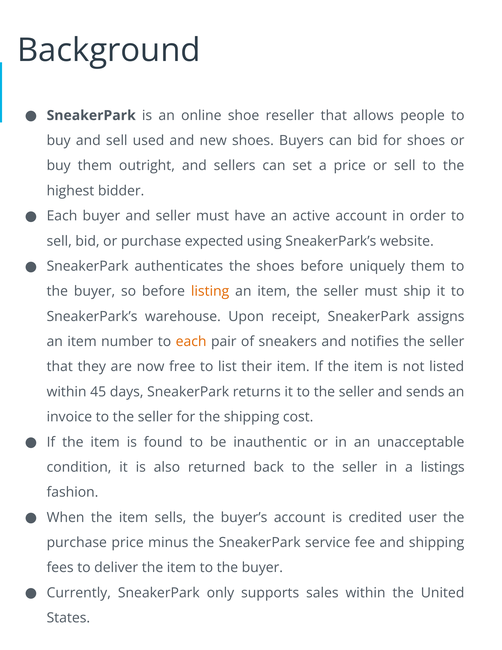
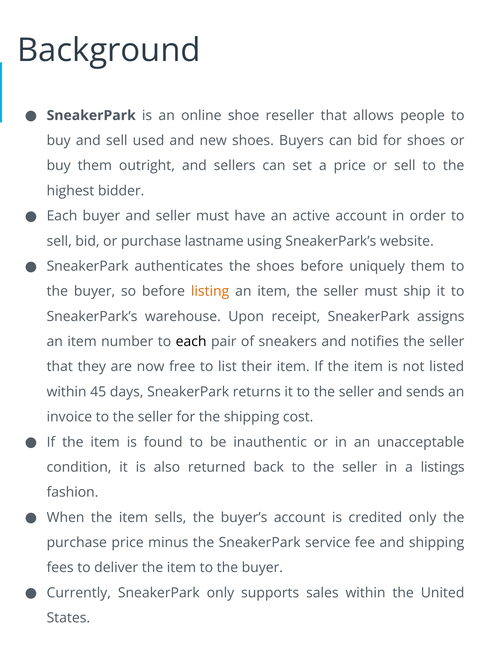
expected: expected -> lastname
each at (191, 341) colour: orange -> black
credited user: user -> only
